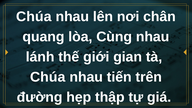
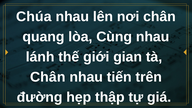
Chúa at (48, 77): Chúa -> Chân
